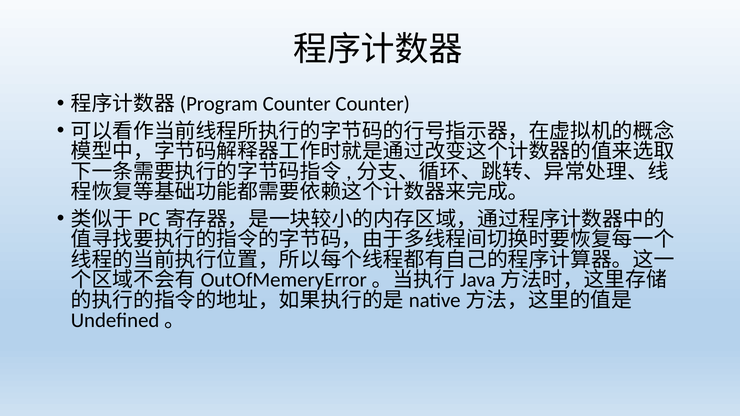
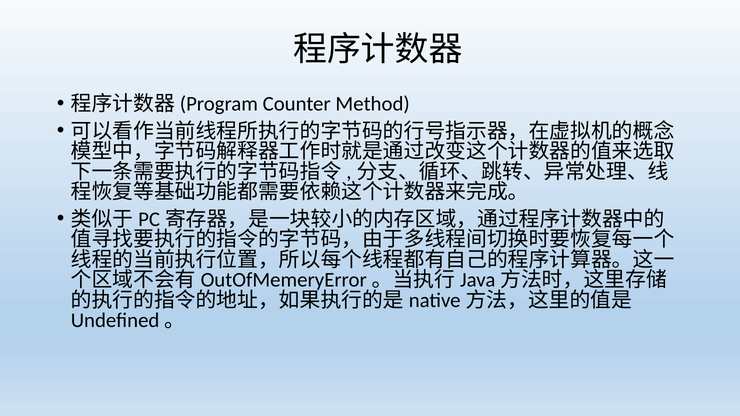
Counter Counter: Counter -> Method
